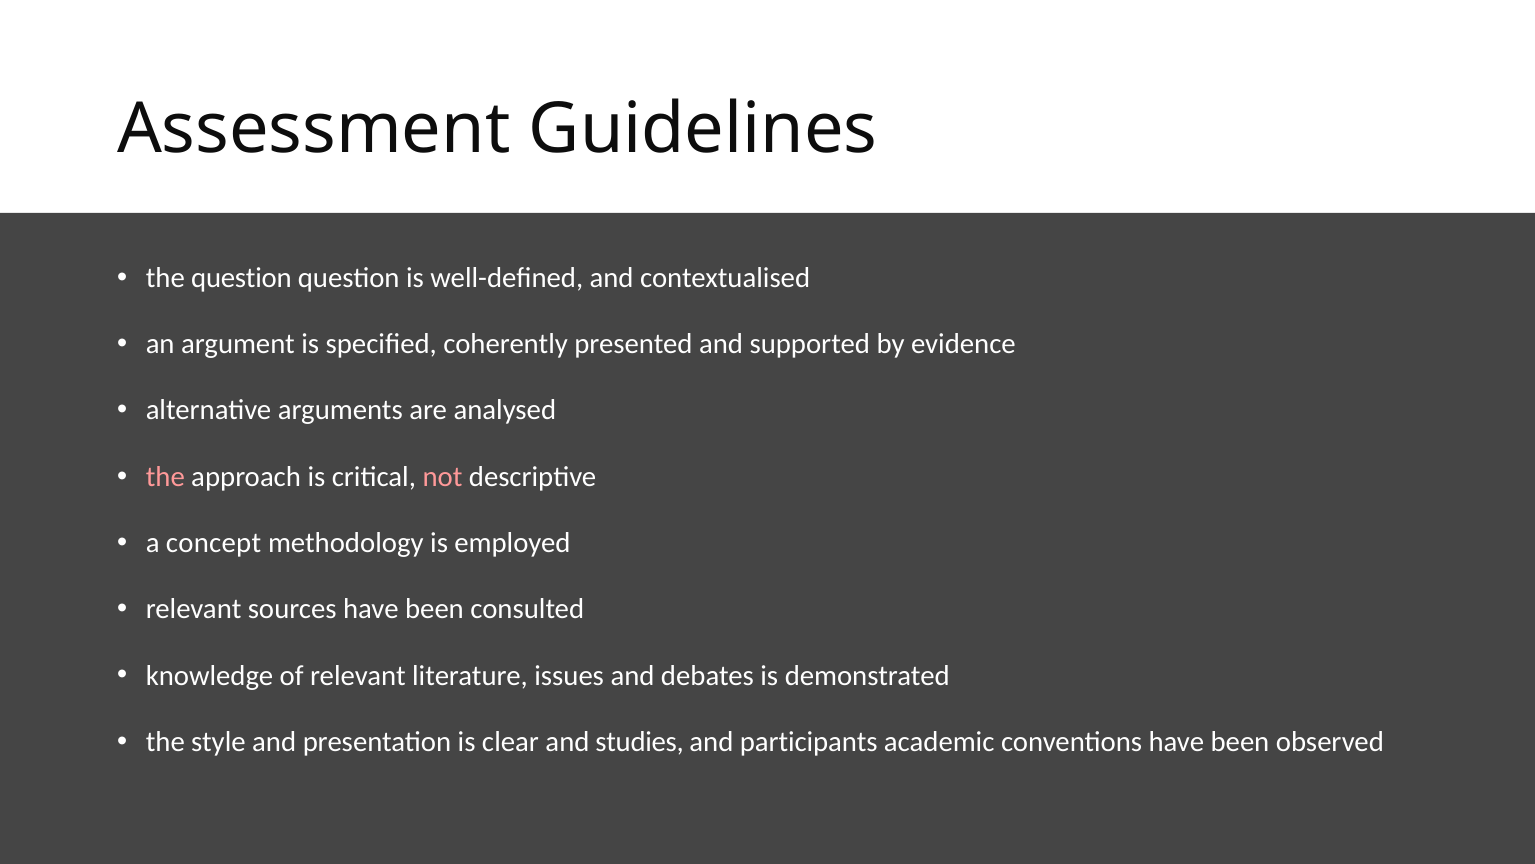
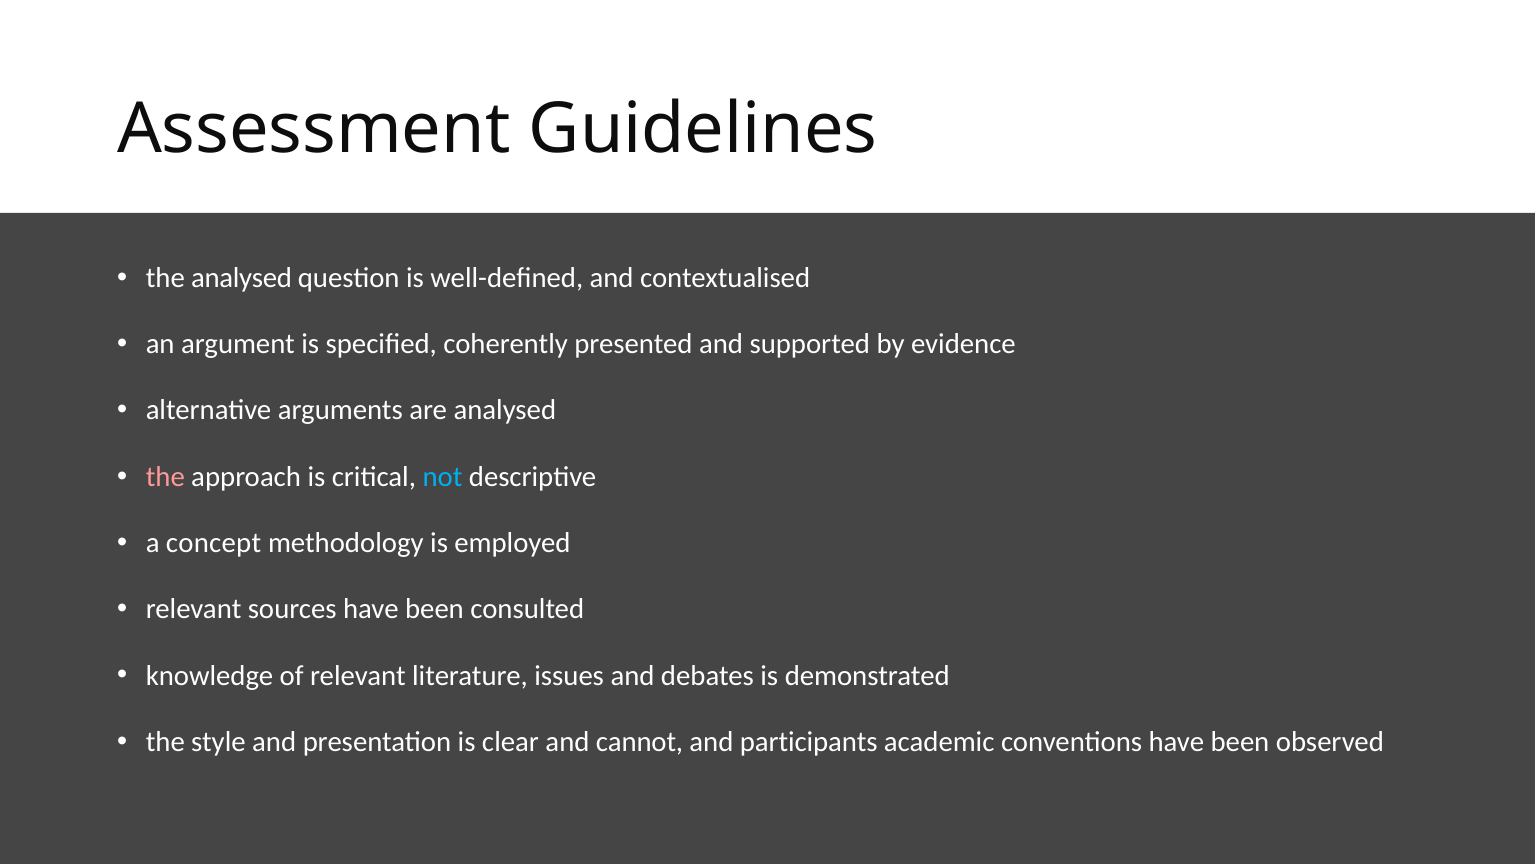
the question: question -> analysed
not colour: pink -> light blue
studies: studies -> cannot
